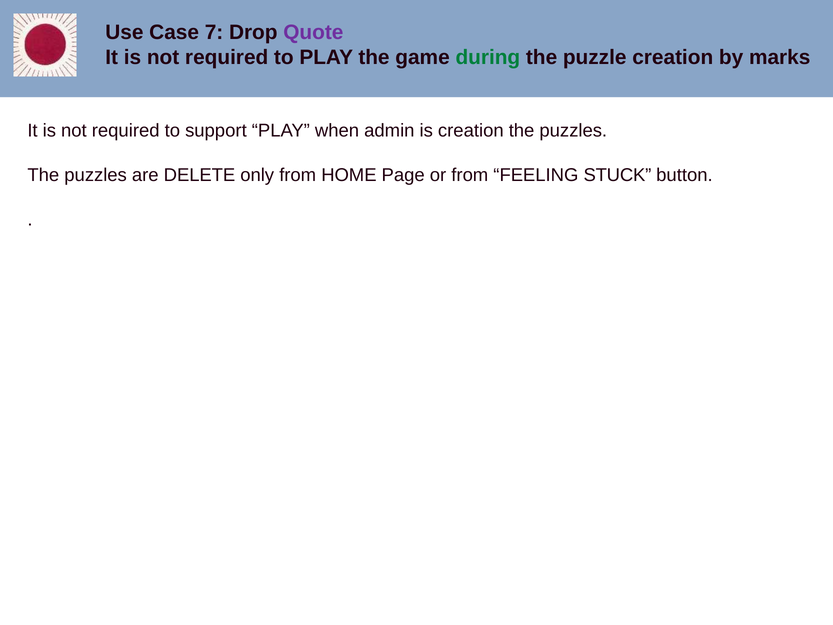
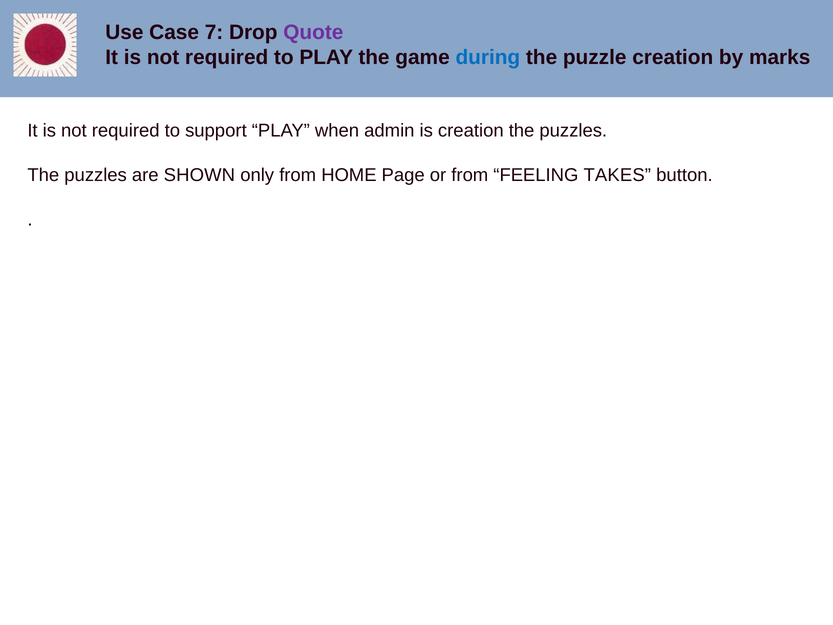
during colour: green -> blue
DELETE: DELETE -> SHOWN
STUCK: STUCK -> TAKES
